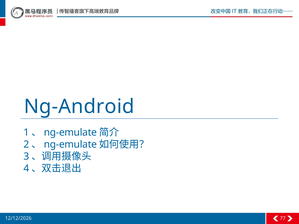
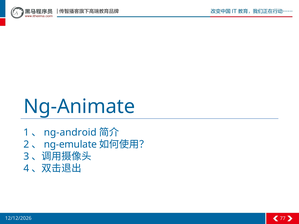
Ng-Android: Ng-Android -> Ng-Animate
ng-emulate at (70, 133): ng-emulate -> ng-android
